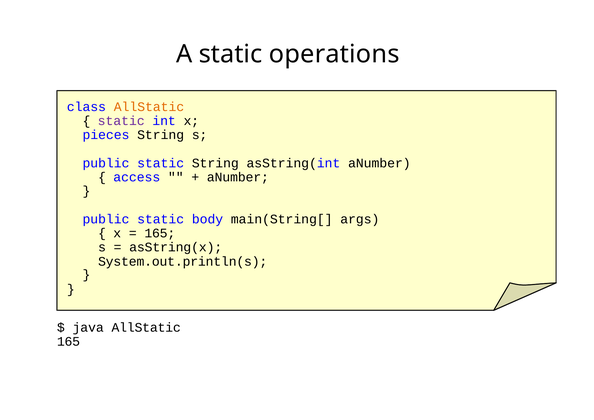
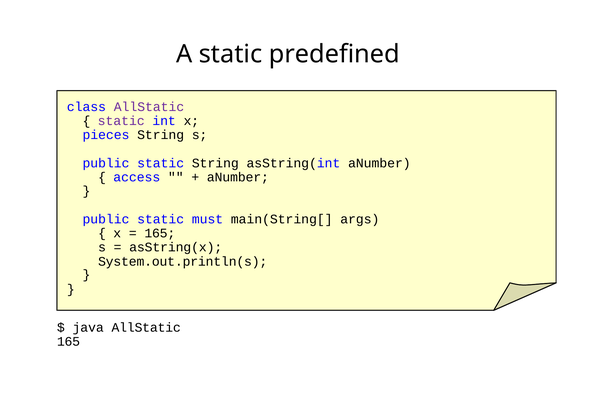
operations: operations -> predefined
AllStatic at (149, 107) colour: orange -> purple
body: body -> must
